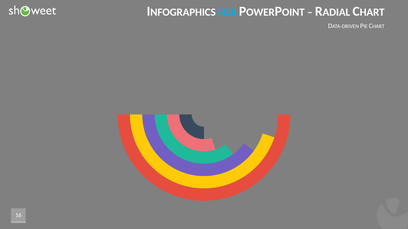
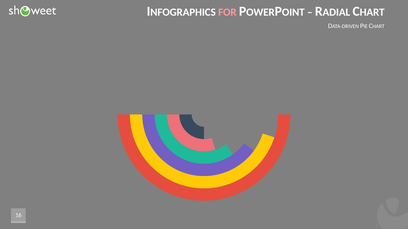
FOR colour: light blue -> pink
